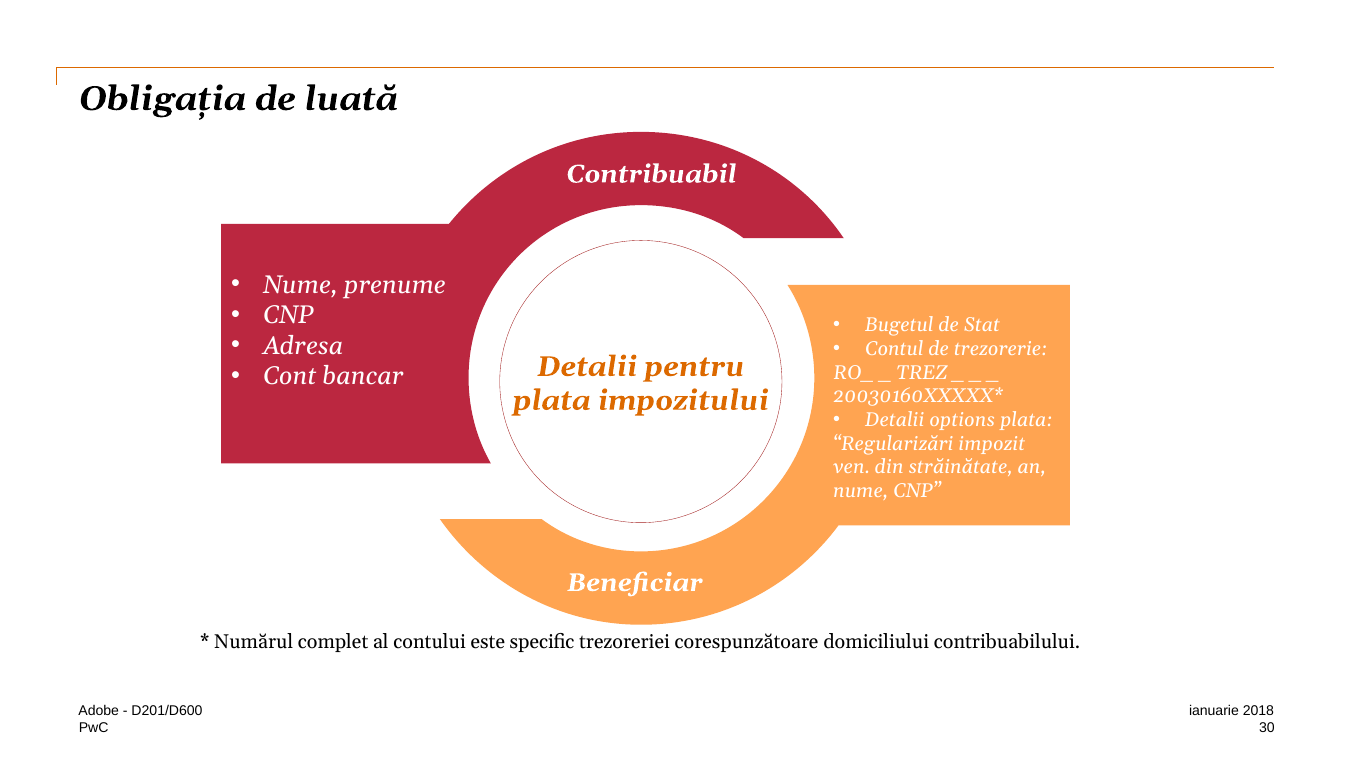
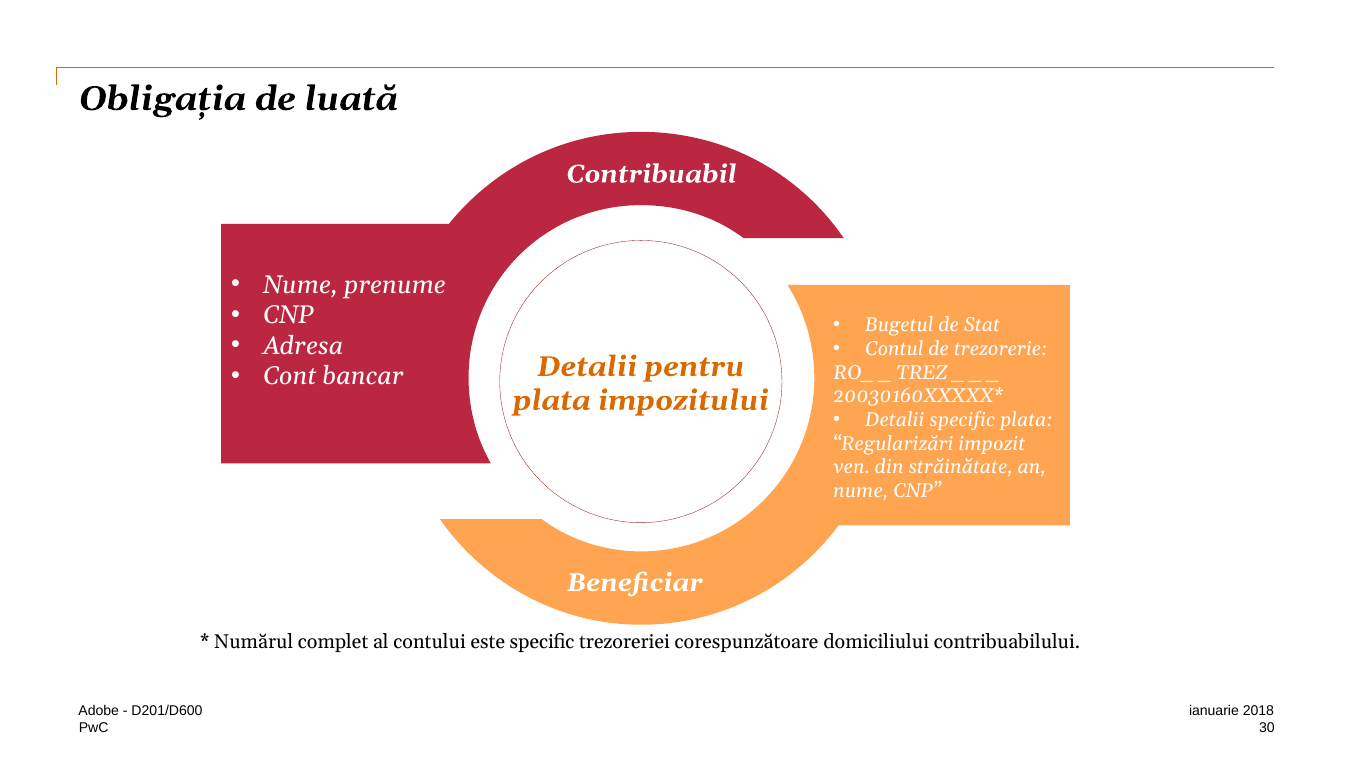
Detalii options: options -> specific
